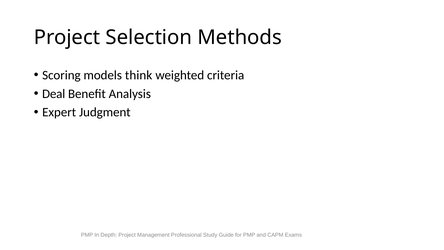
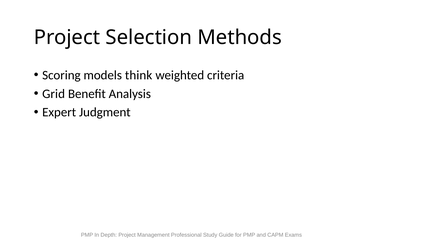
Deal: Deal -> Grid
